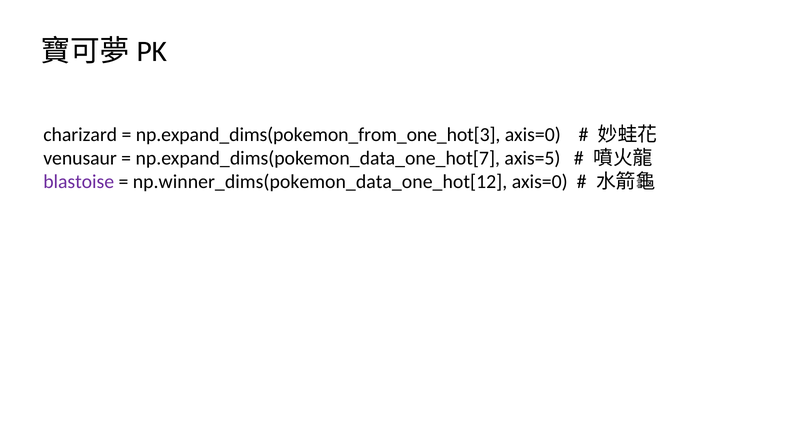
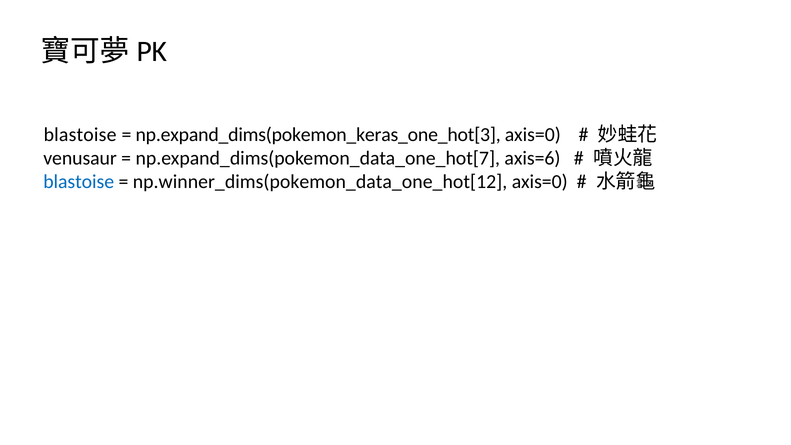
charizard at (80, 134): charizard -> blastoise
np.expand_dims(pokemon_from_one_hot[3: np.expand_dims(pokemon_from_one_hot[3 -> np.expand_dims(pokemon_keras_one_hot[3
axis=5: axis=5 -> axis=6
blastoise at (79, 182) colour: purple -> blue
